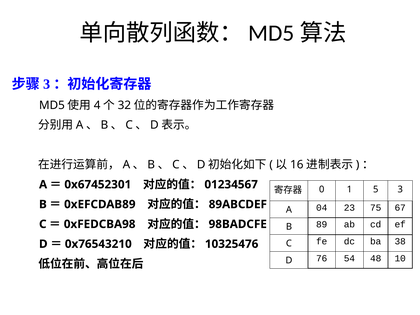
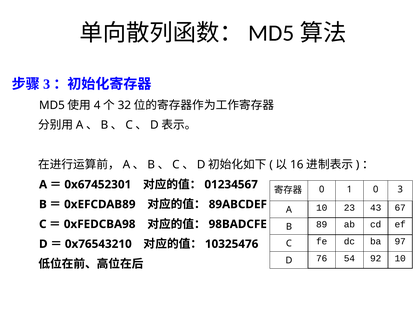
1 5: 5 -> 0
A 04: 04 -> 10
75: 75 -> 43
38: 38 -> 97
48: 48 -> 92
